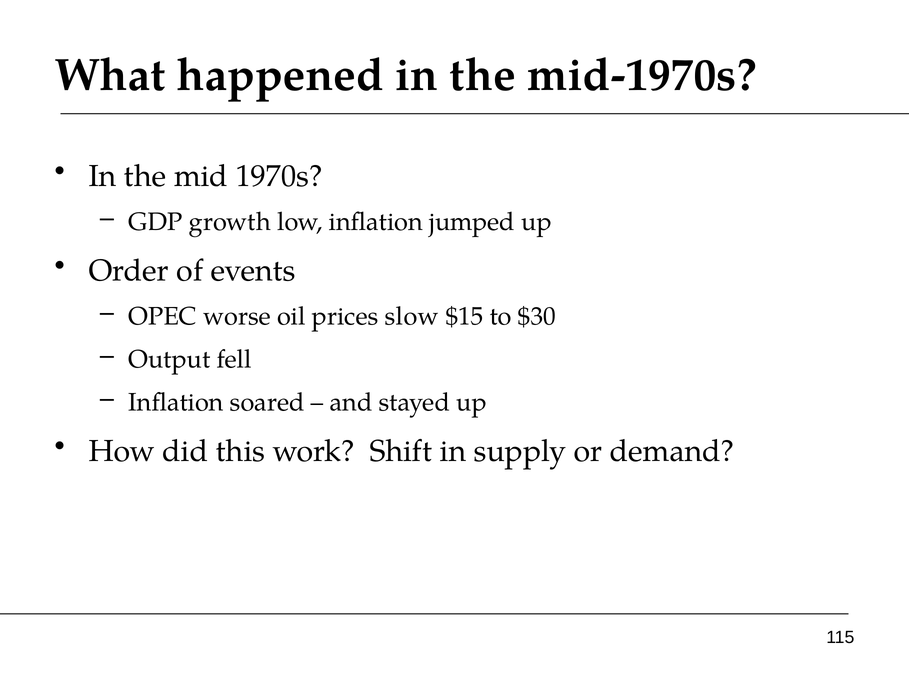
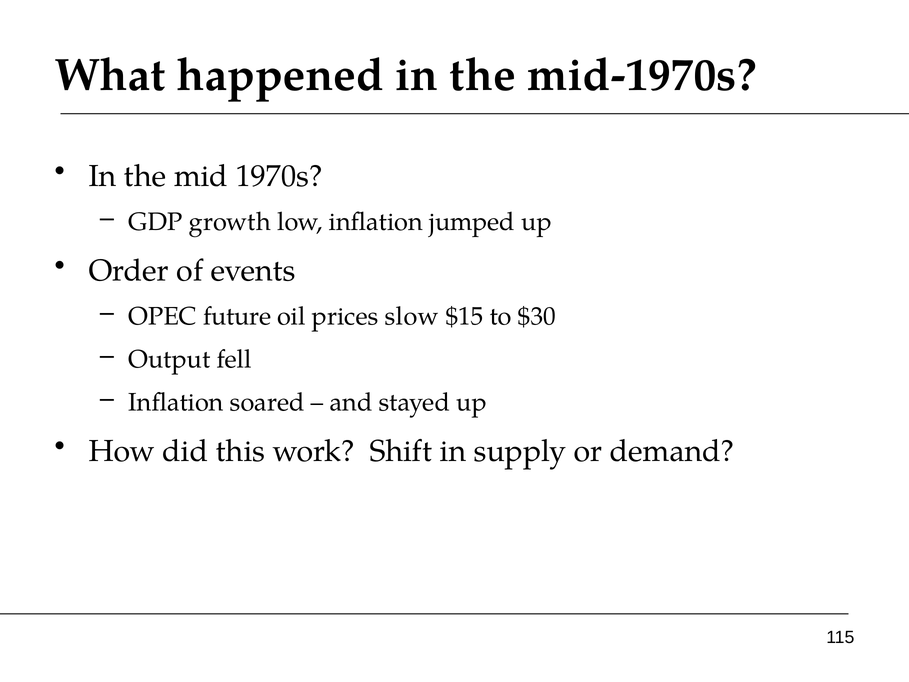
worse: worse -> future
